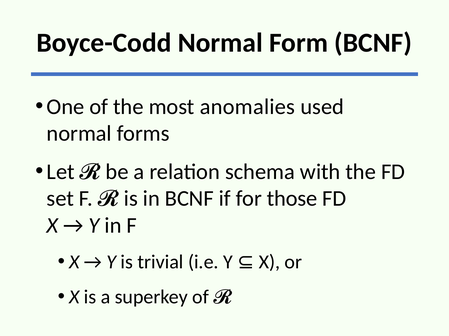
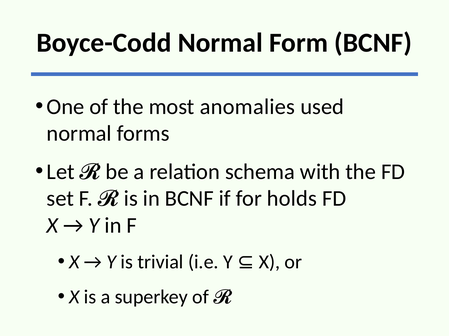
those: those -> holds
